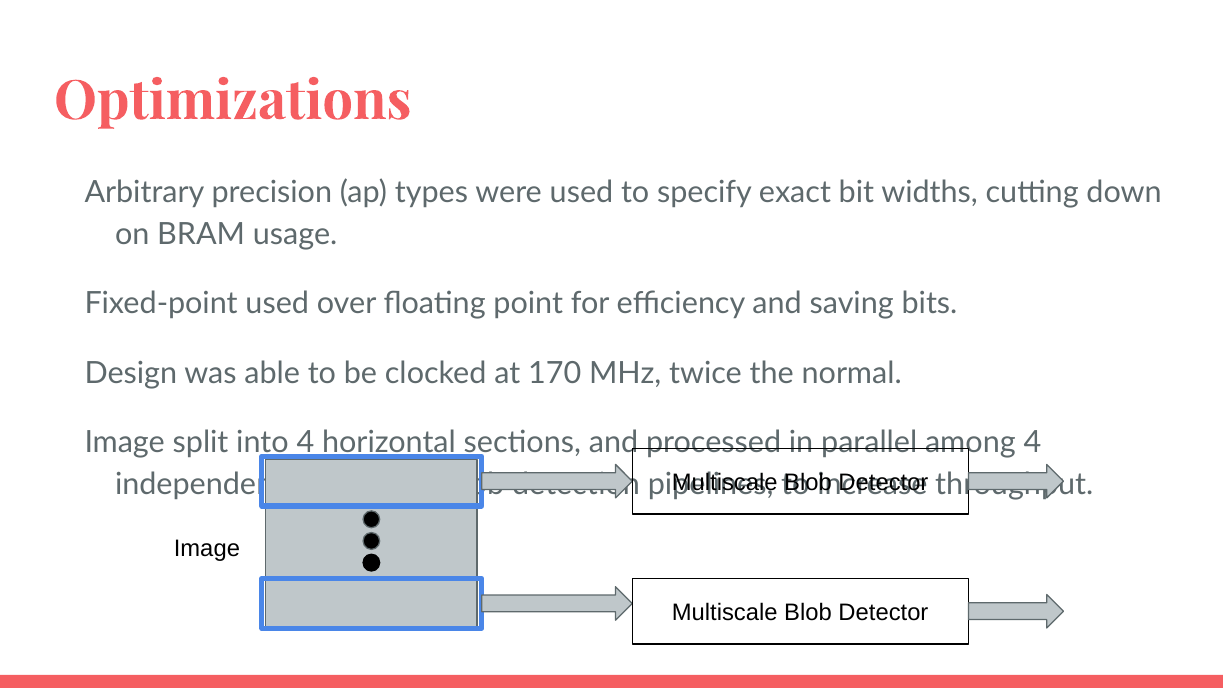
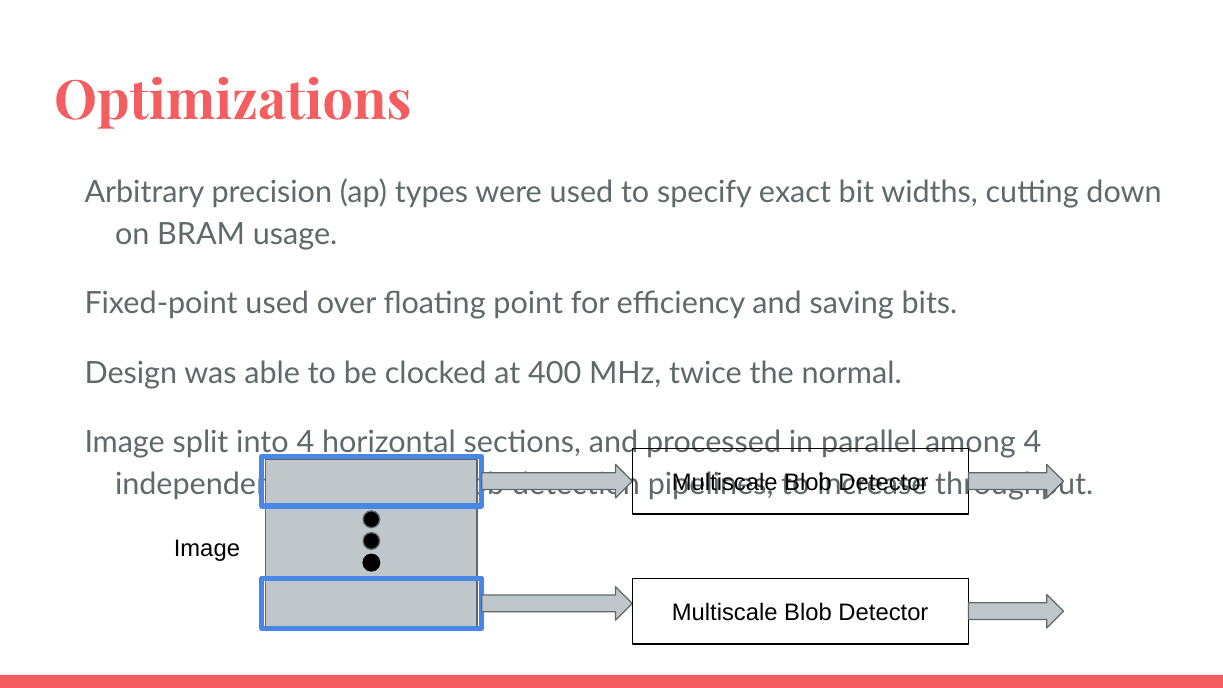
170: 170 -> 400
